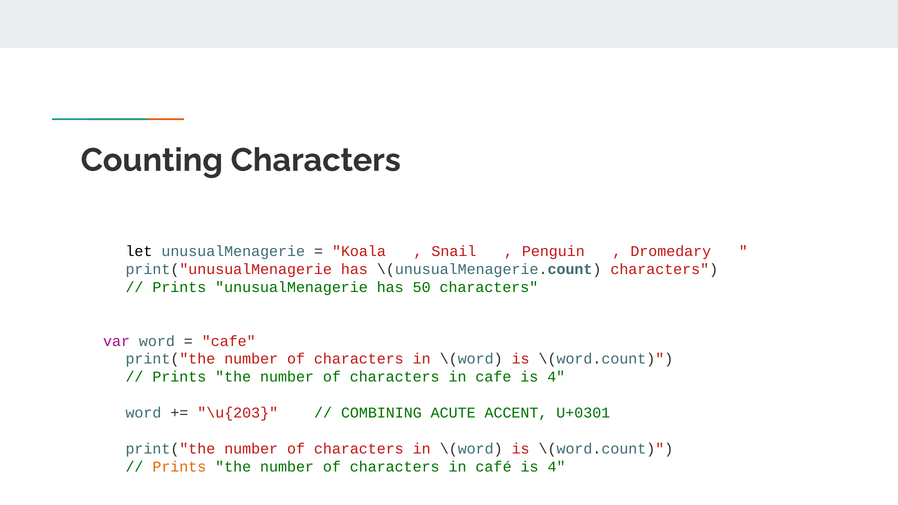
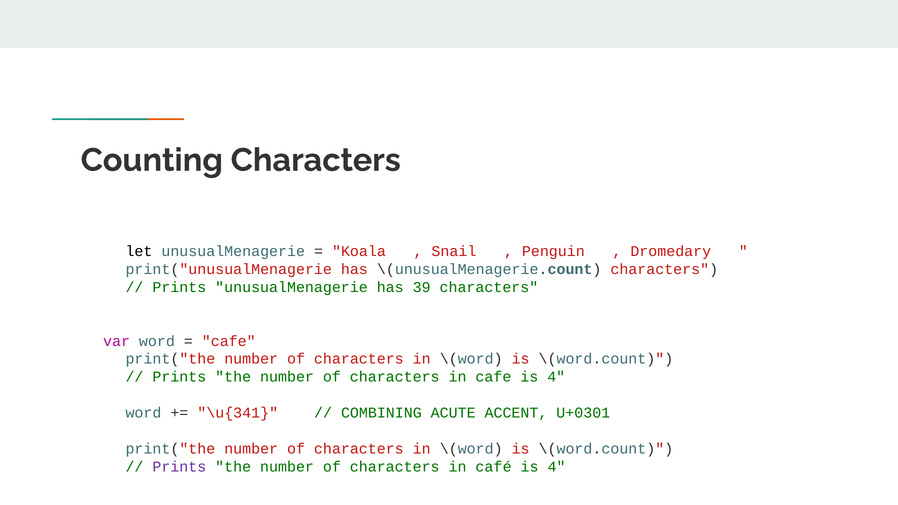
50: 50 -> 39
\u{203: \u{203 -> \u{341
Prints at (179, 467) colour: orange -> purple
